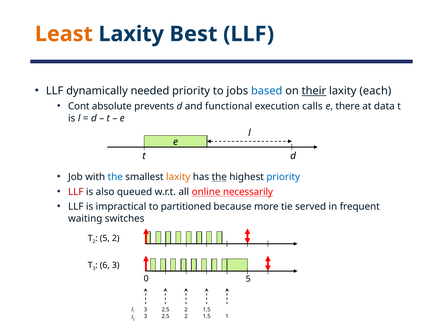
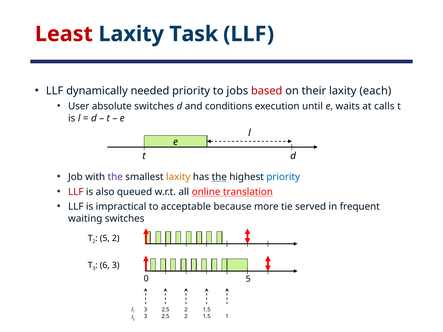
Least colour: orange -> red
Best: Best -> Task
based colour: blue -> red
their underline: present -> none
Cont: Cont -> User
absolute prevents: prevents -> switches
functional: functional -> conditions
calls: calls -> until
there: there -> waits
data: data -> calls
the at (115, 177) colour: blue -> purple
necessarily: necessarily -> translation
partitioned: partitioned -> acceptable
